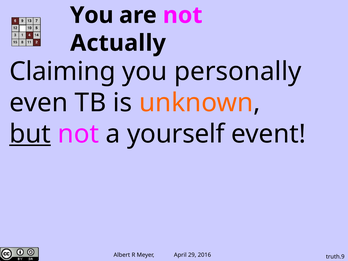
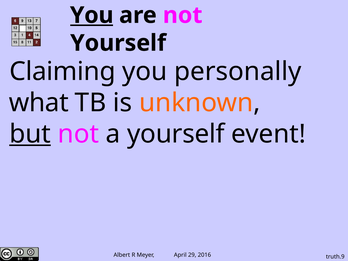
You at (92, 15) underline: none -> present
Actually at (118, 43): Actually -> Yourself
even: even -> what
